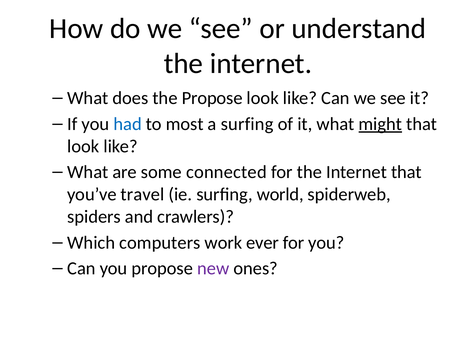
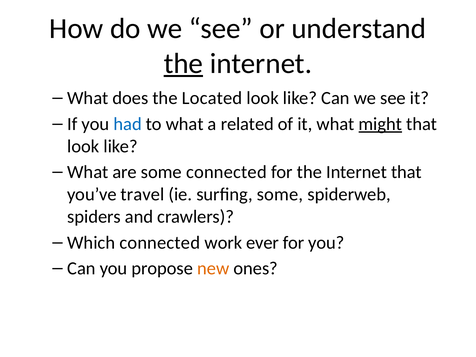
the at (183, 64) underline: none -> present
the Propose: Propose -> Located
to most: most -> what
a surfing: surfing -> related
surfing world: world -> some
Which computers: computers -> connected
new colour: purple -> orange
